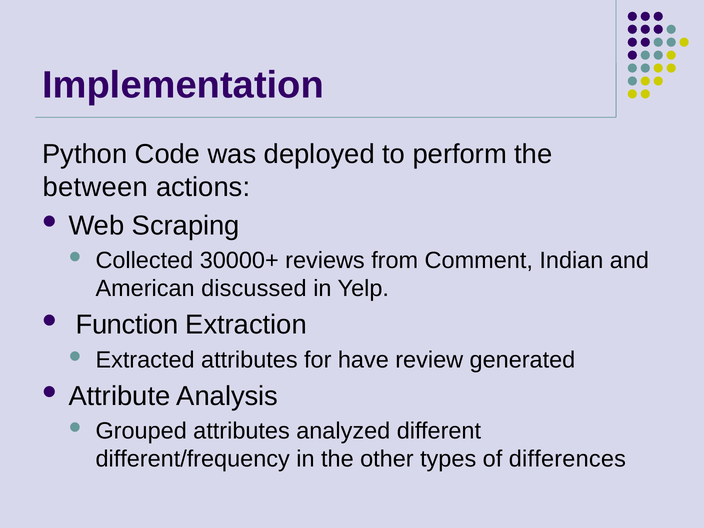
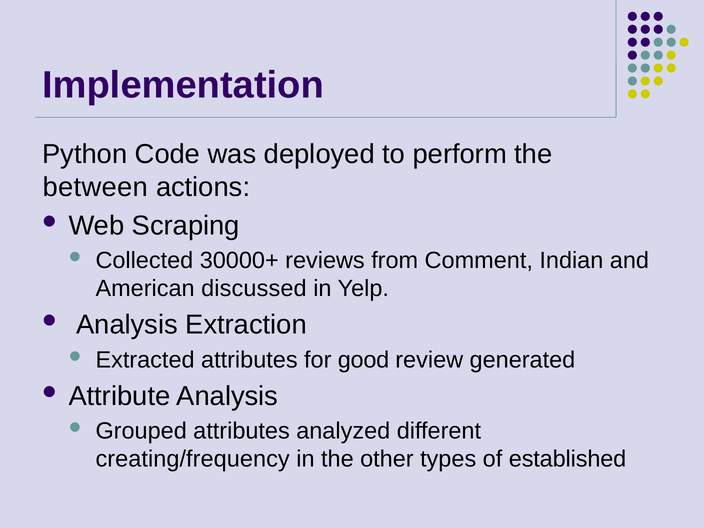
Function at (127, 325): Function -> Analysis
have: have -> good
different/frequency: different/frequency -> creating/frequency
differences: differences -> established
